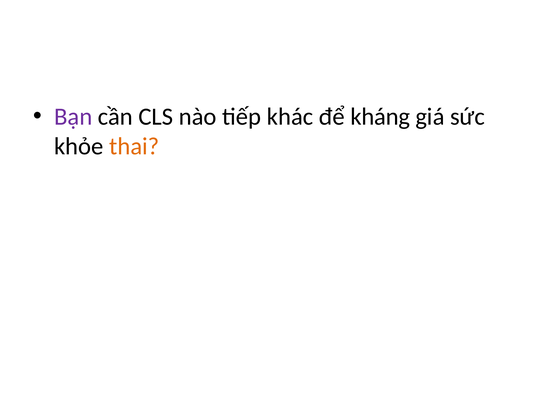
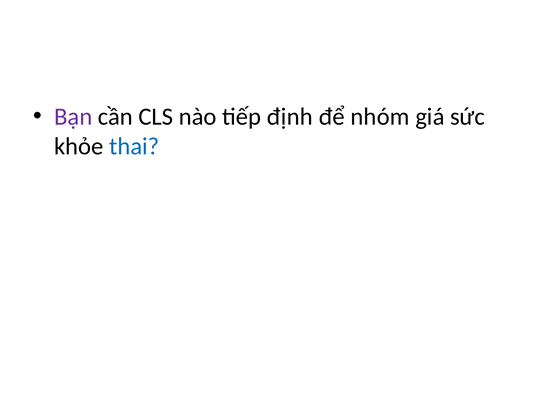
khác: khác -> định
kháng: kháng -> nhóm
thai colour: orange -> blue
